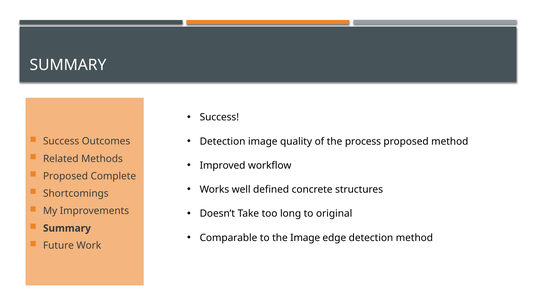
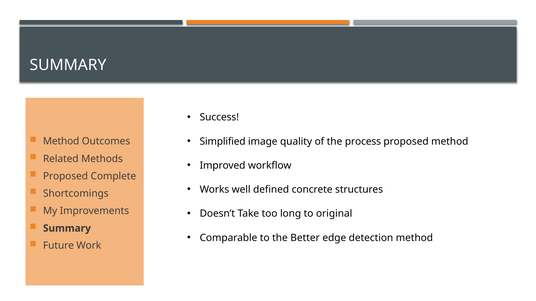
Detection at (223, 142): Detection -> Simplified
Success at (61, 142): Success -> Method
the Image: Image -> Better
